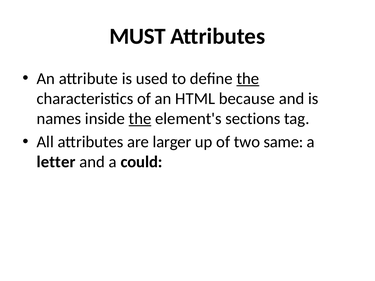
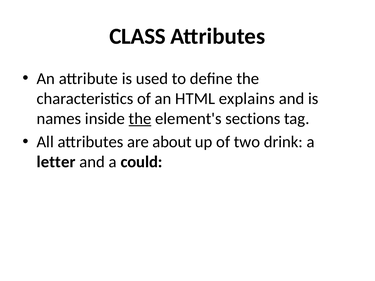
MUST: MUST -> CLASS
the at (248, 79) underline: present -> none
because: because -> explains
larger: larger -> about
same: same -> drink
